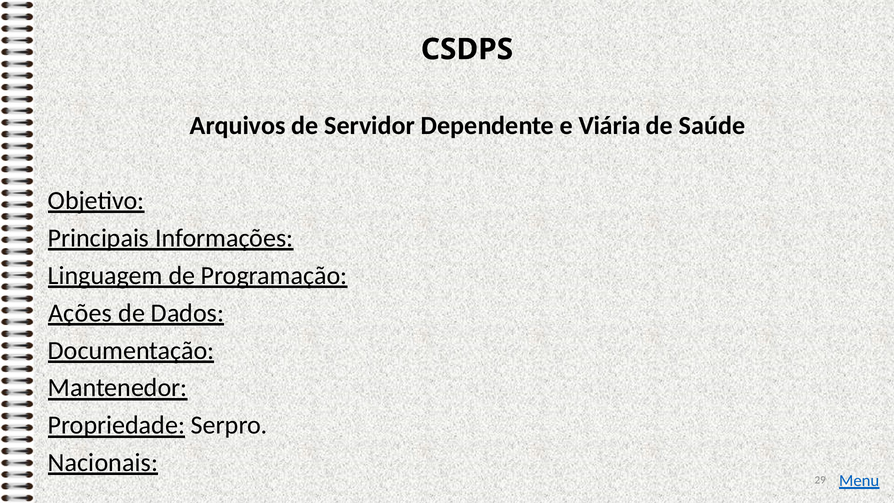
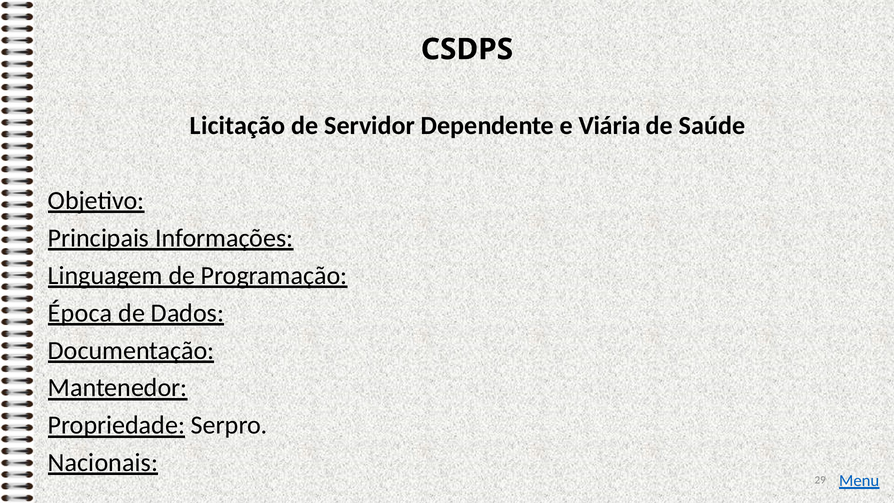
Arquivos: Arquivos -> Licitação
Ações: Ações -> Época
